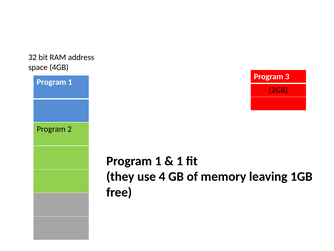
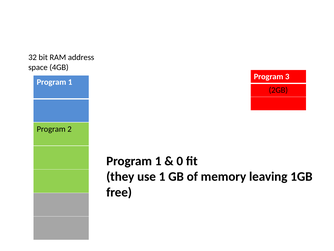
1 at (180, 161): 1 -> 0
use 4: 4 -> 1
